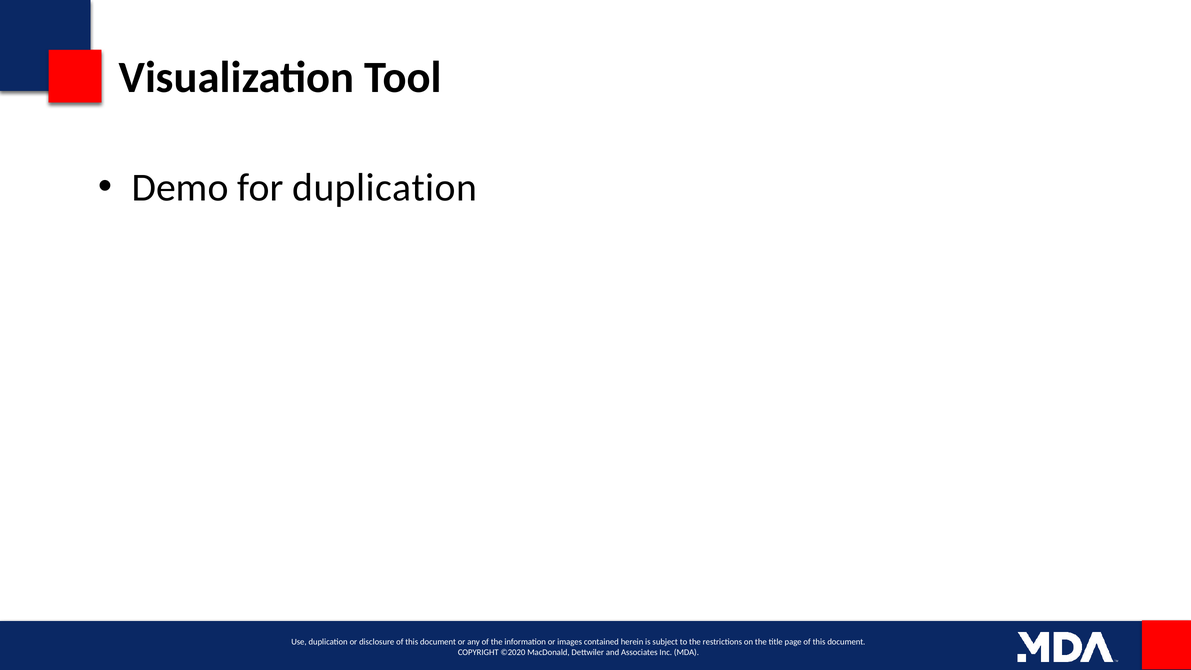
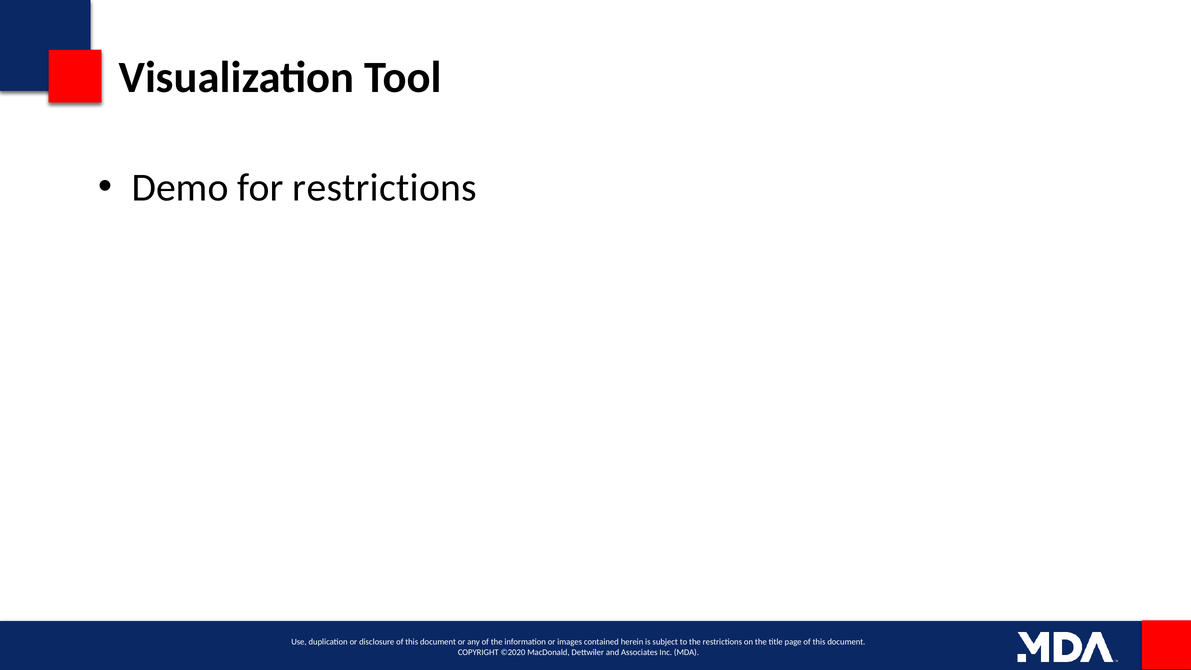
for duplication: duplication -> restrictions
